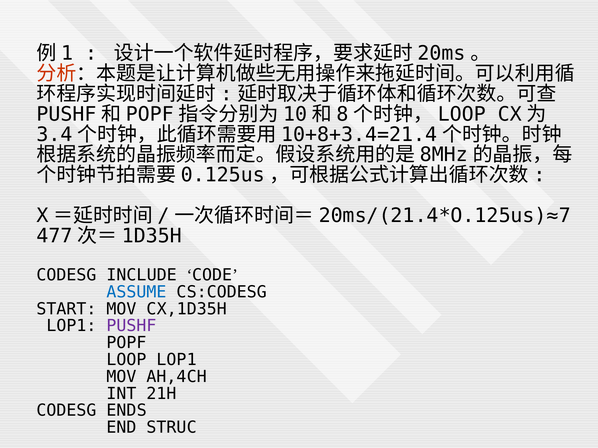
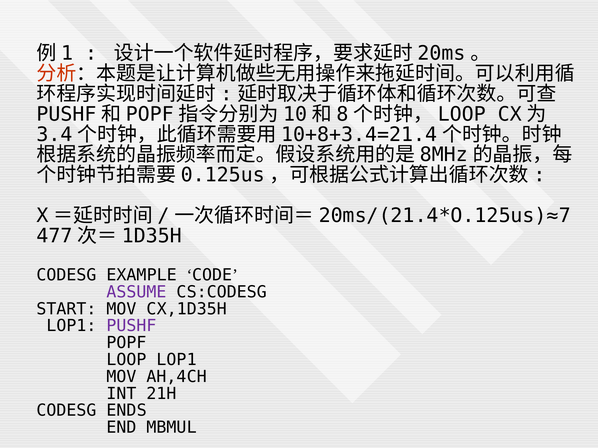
INCLUDE: INCLUDE -> EXAMPLE
ASSUME colour: blue -> purple
STRUC: STRUC -> MBMUL
